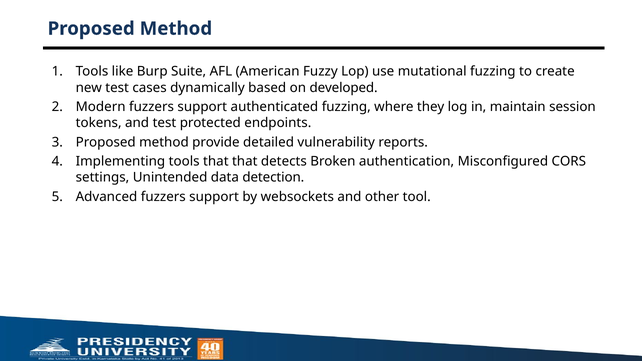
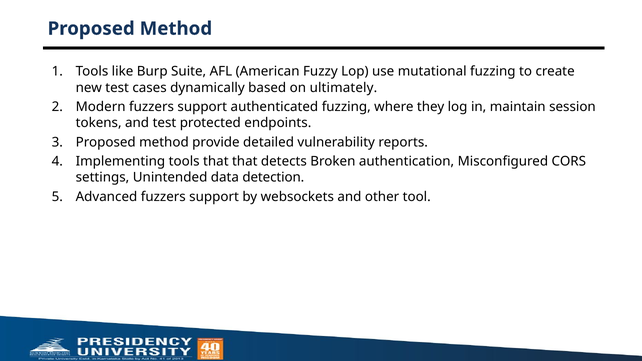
developed: developed -> ultimately
